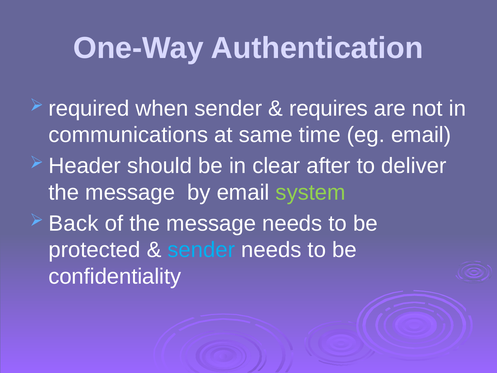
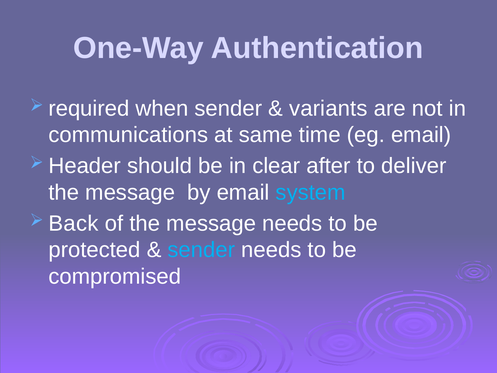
requires: requires -> variants
system colour: light green -> light blue
confidentiality: confidentiality -> compromised
